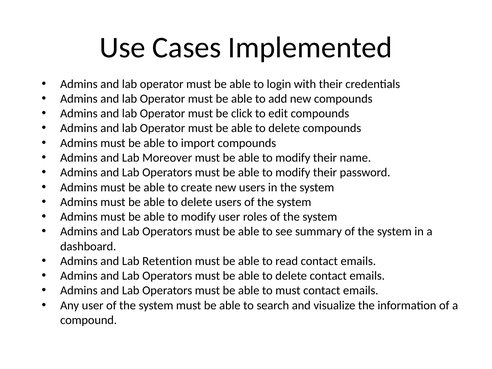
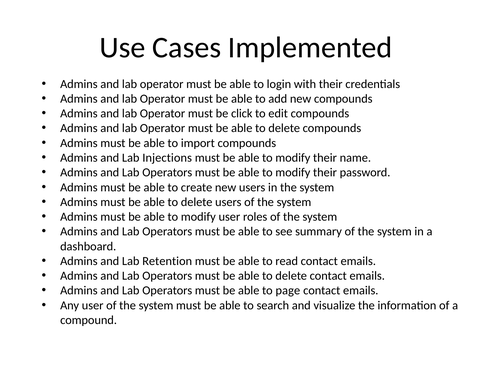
Moreover: Moreover -> Injections
to must: must -> page
